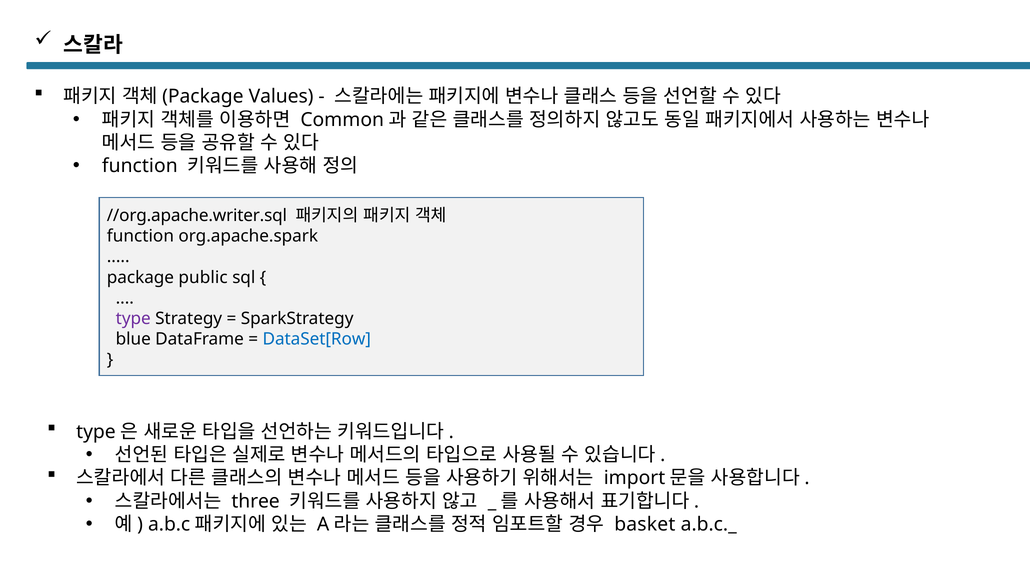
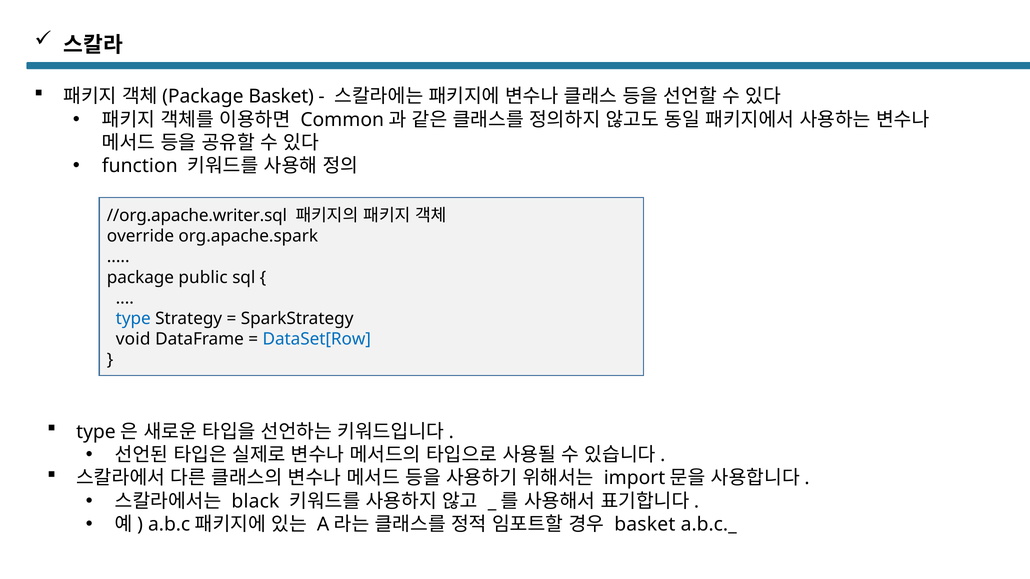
Values at (281, 97): Values -> Basket
function at (140, 236): function -> override
type colour: purple -> blue
blue: blue -> void
three: three -> black
